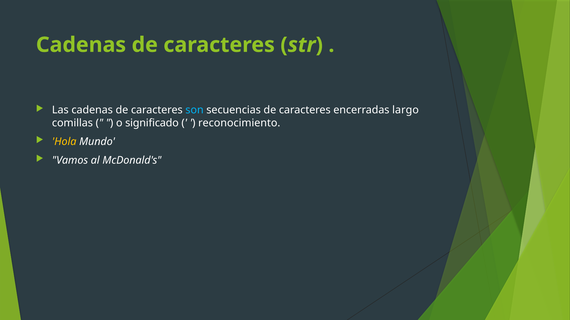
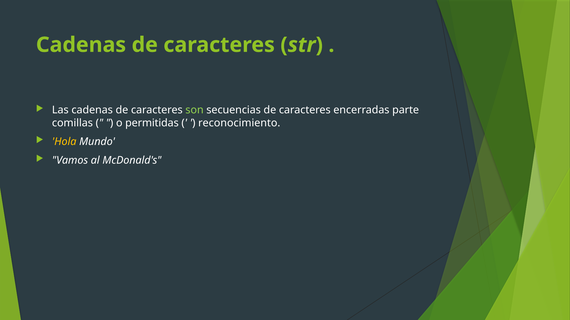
son colour: light blue -> light green
largo: largo -> parte
significado: significado -> permitidas
